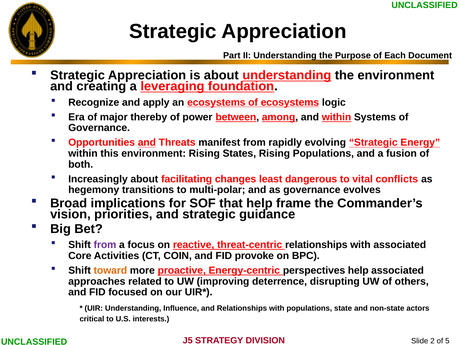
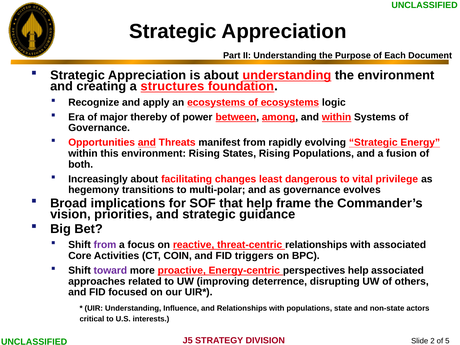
leveraging: leveraging -> structures
conflicts: conflicts -> privilege
provoke: provoke -> triggers
toward colour: orange -> purple
